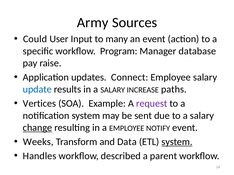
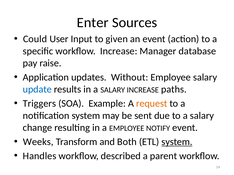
Army: Army -> Enter
many: many -> given
workflow Program: Program -> Increase
Connect: Connect -> Without
Vertices: Vertices -> Triggers
request colour: purple -> orange
change underline: present -> none
Data: Data -> Both
